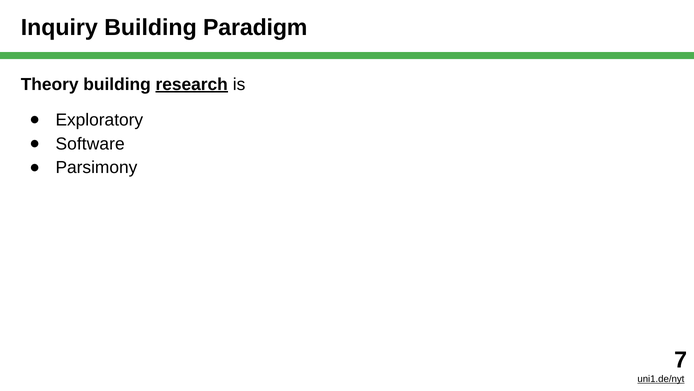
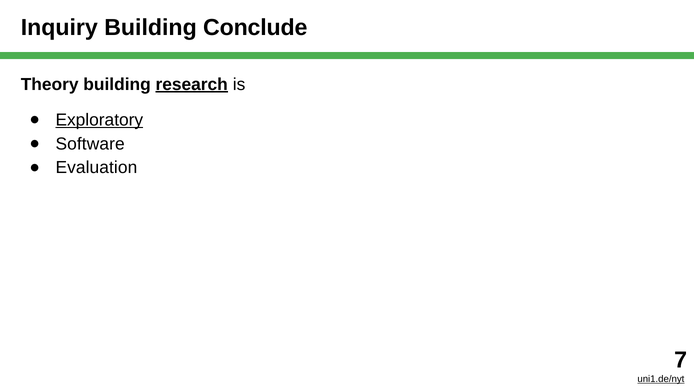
Paradigm: Paradigm -> Conclude
Exploratory underline: none -> present
Parsimony: Parsimony -> Evaluation
